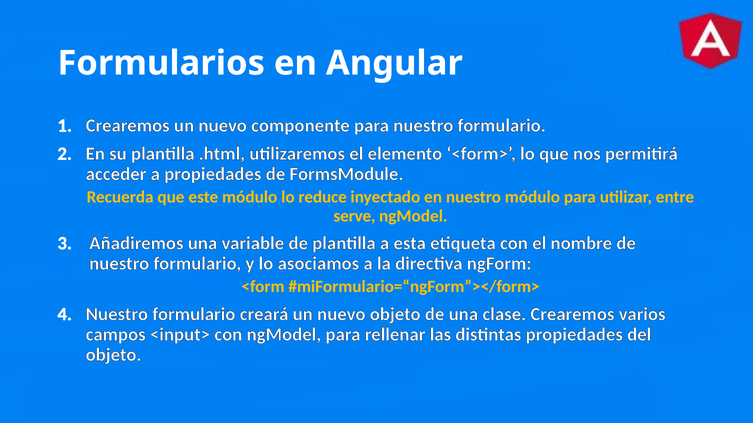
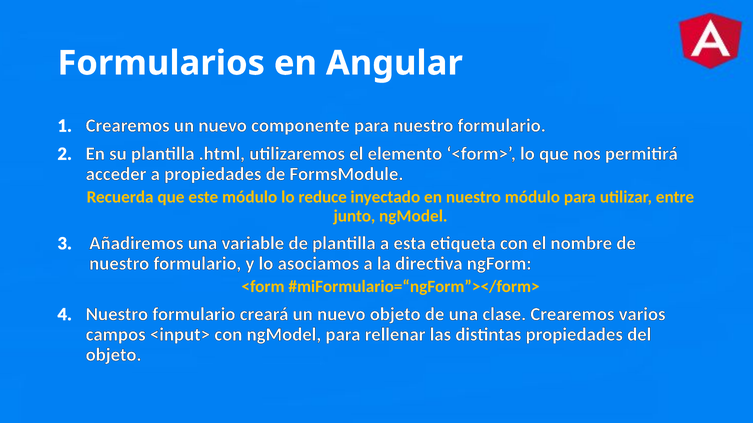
serve: serve -> junto
